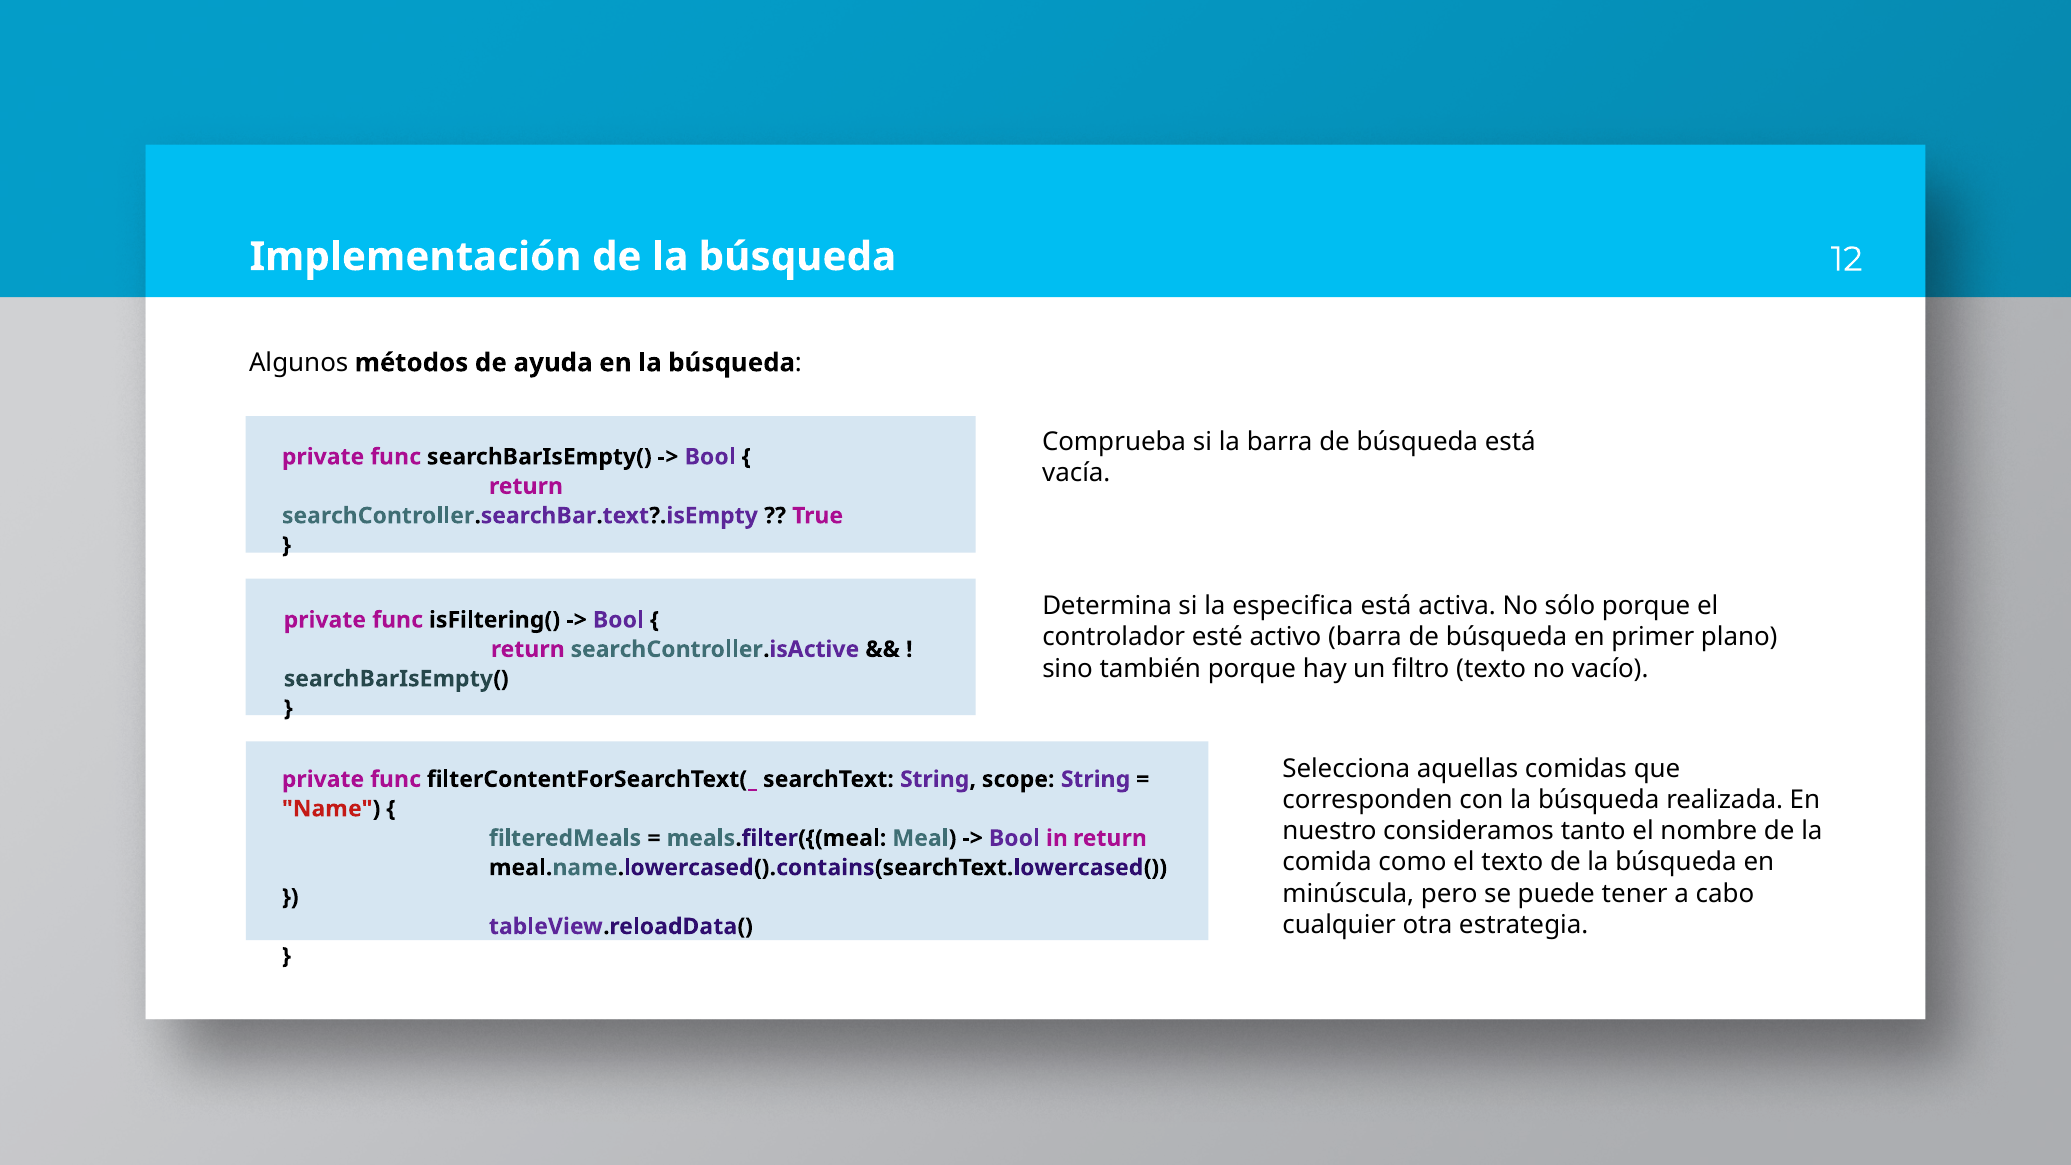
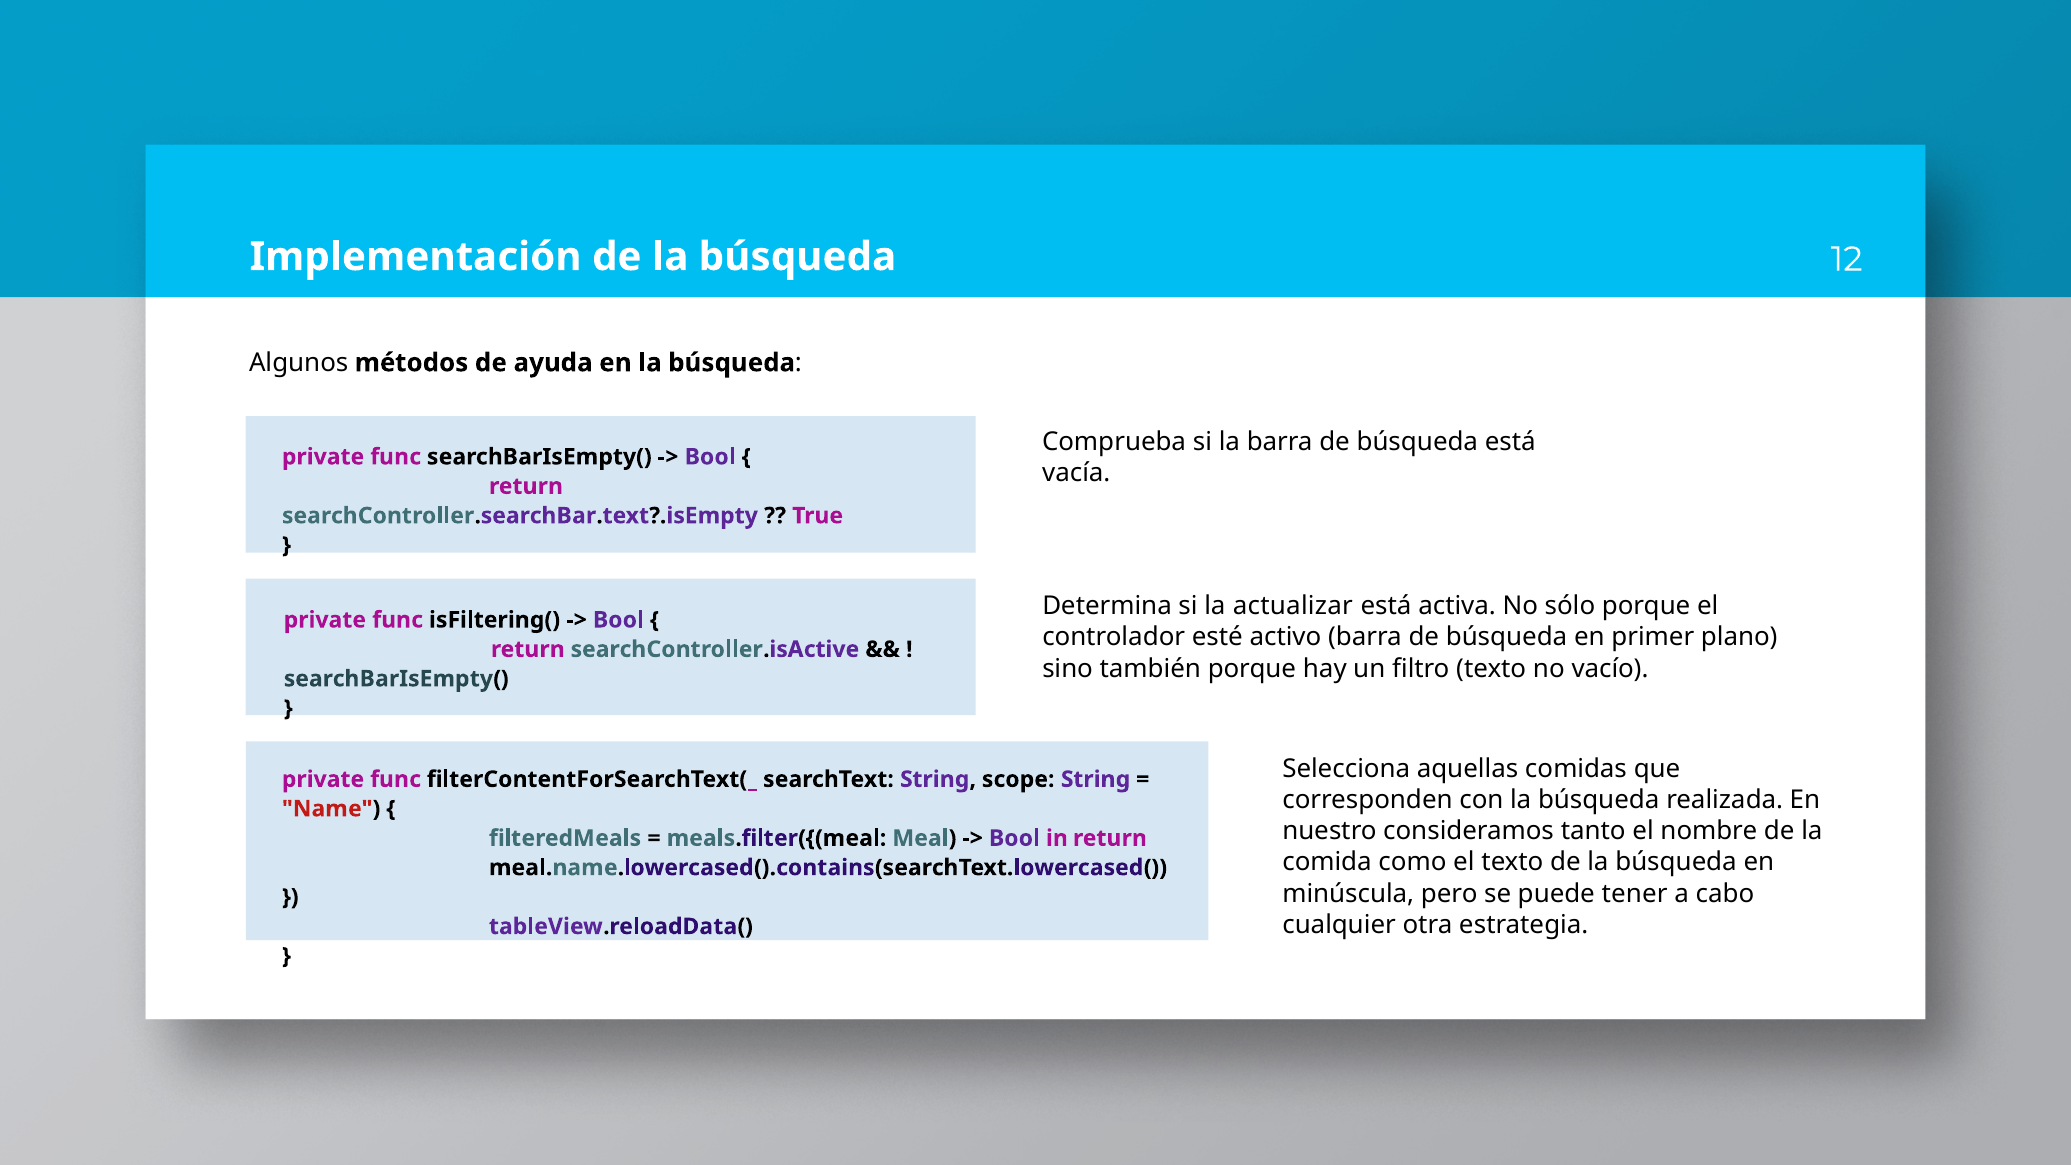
especifica: especifica -> actualizar
